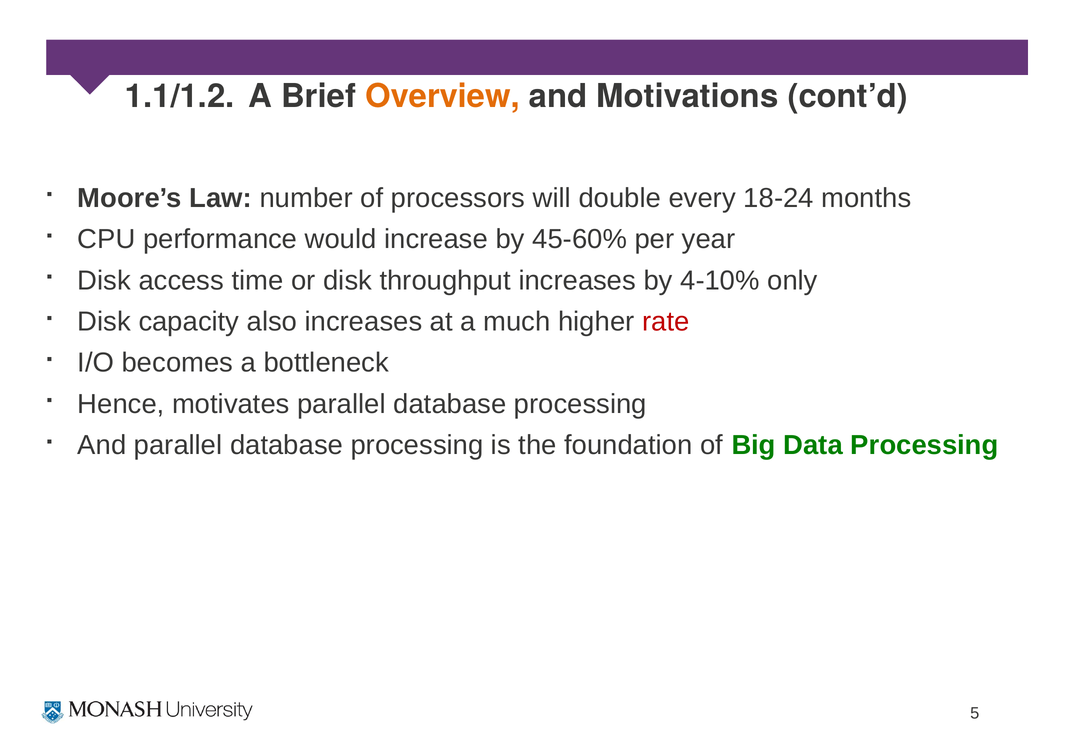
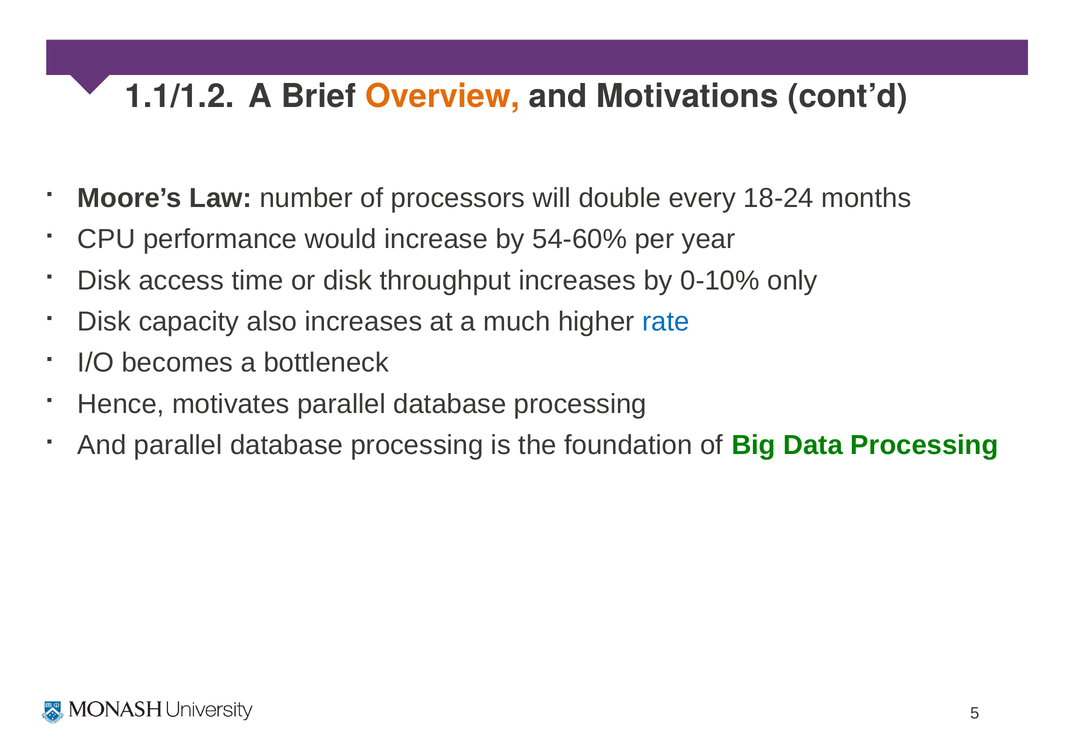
45-60%: 45-60% -> 54-60%
4-10%: 4-10% -> 0-10%
rate colour: red -> blue
